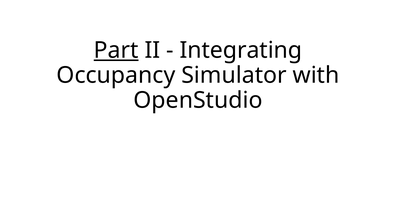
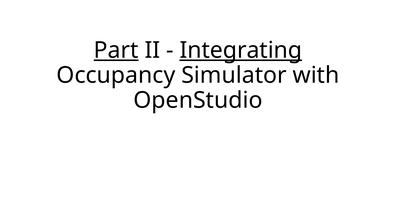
Integrating underline: none -> present
